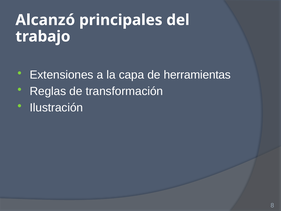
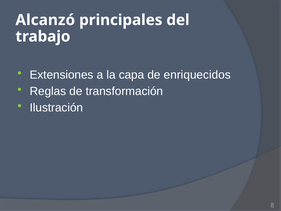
herramientas: herramientas -> enriquecidos
